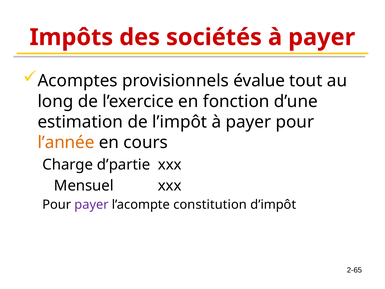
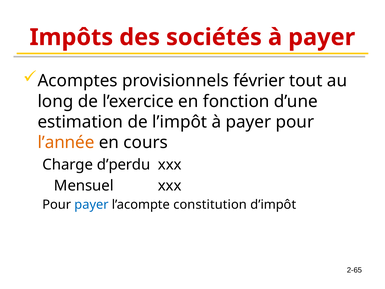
évalue: évalue -> février
d’partie: d’partie -> d’perdu
payer at (92, 205) colour: purple -> blue
